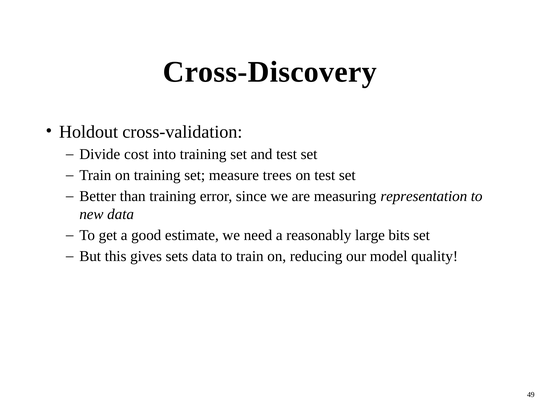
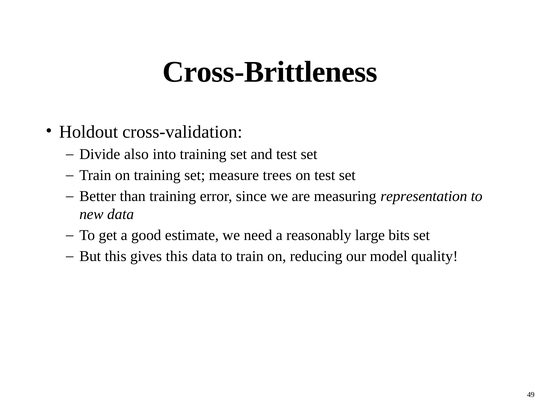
Cross-Discovery: Cross-Discovery -> Cross-Brittleness
cost: cost -> also
gives sets: sets -> this
